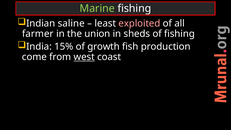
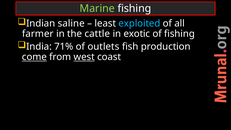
exploited colour: pink -> light blue
union: union -> cattle
sheds: sheds -> exotic
15%: 15% -> 71%
growth: growth -> outlets
come underline: none -> present
